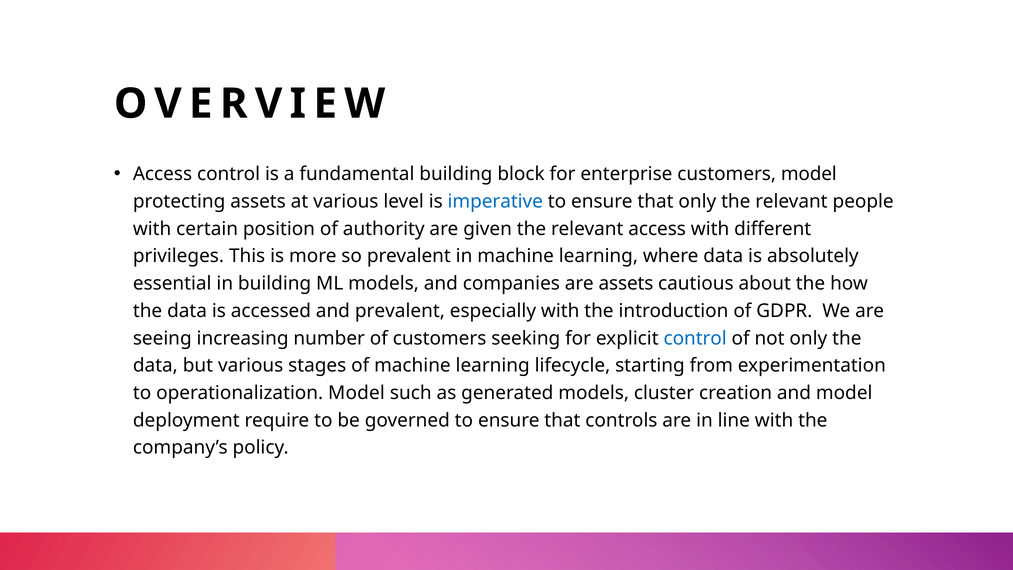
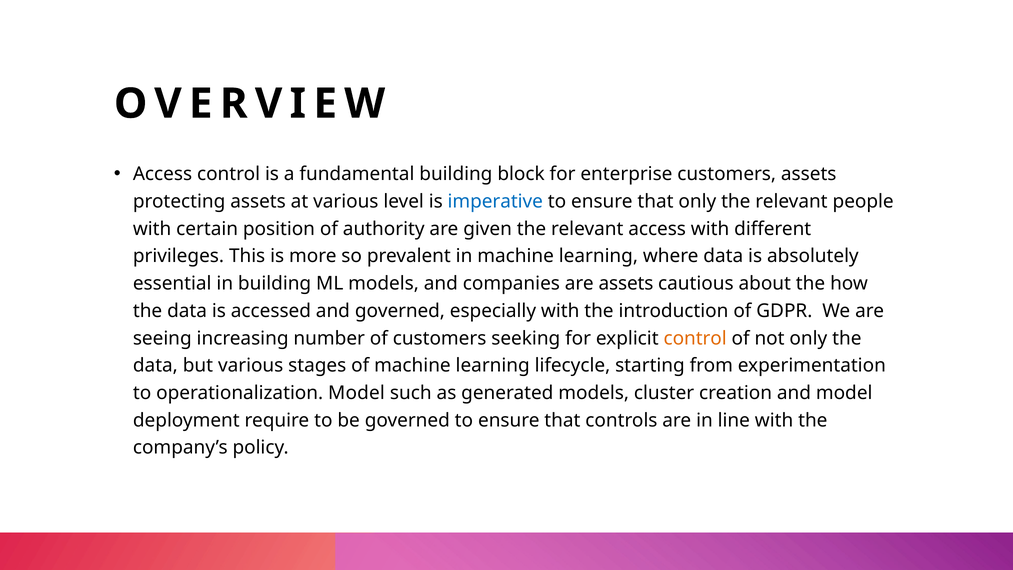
customers model: model -> assets
and prevalent: prevalent -> governed
control at (695, 338) colour: blue -> orange
